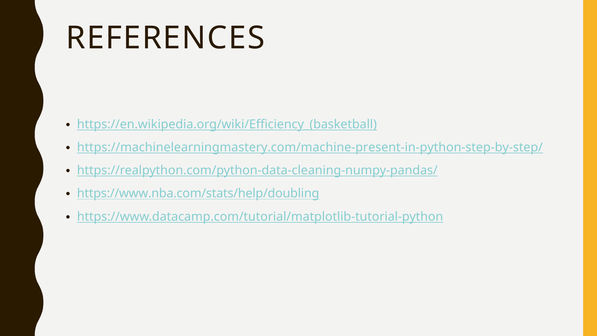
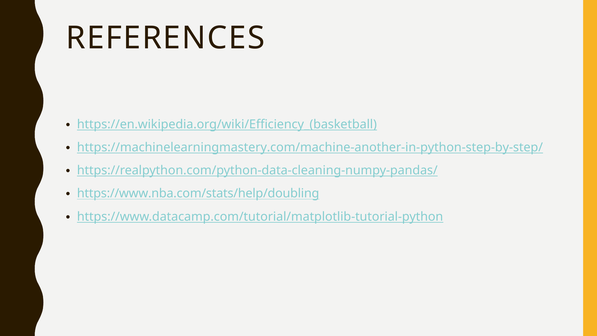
https://machinelearningmastery.com/machine-present-in-python-step-by-step/: https://machinelearningmastery.com/machine-present-in-python-step-by-step/ -> https://machinelearningmastery.com/machine-another-in-python-step-by-step/
